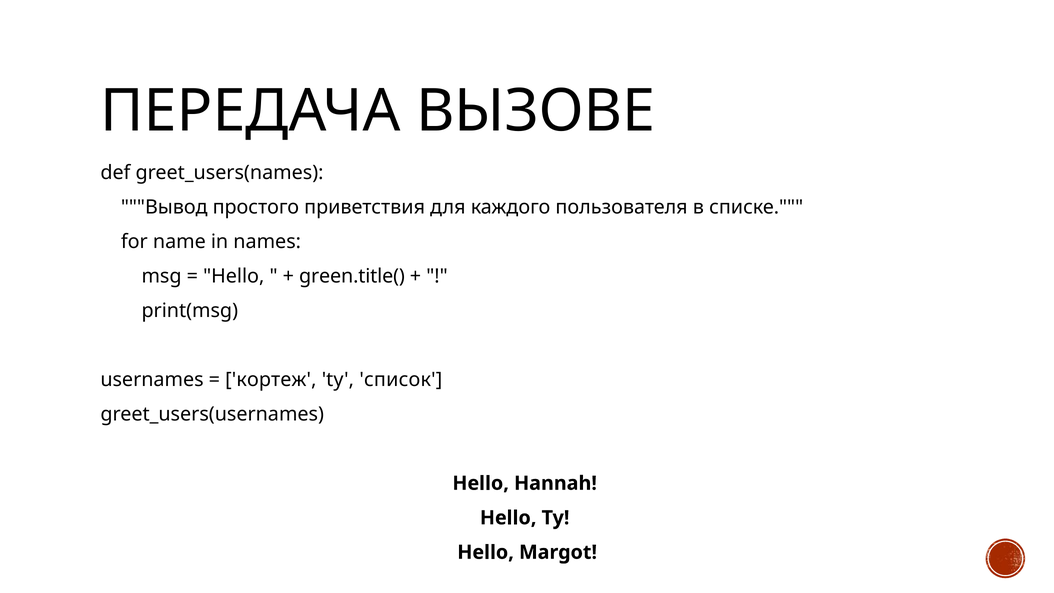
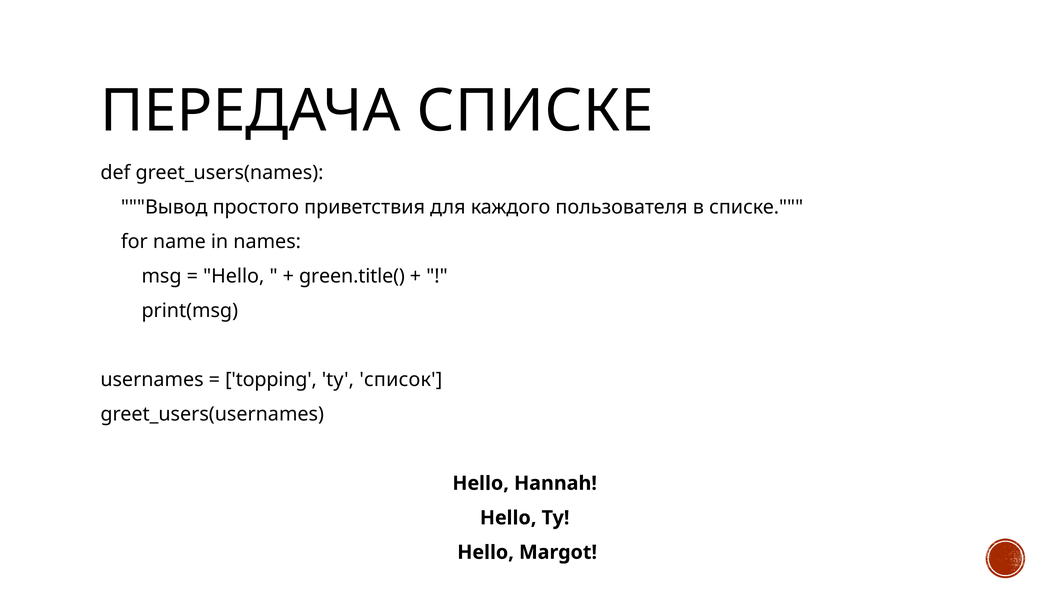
ПЕРЕДАЧА ВЫЗОВЕ: ВЫЗОВЕ -> СПИСКЕ
кортеж: кортеж -> topping
